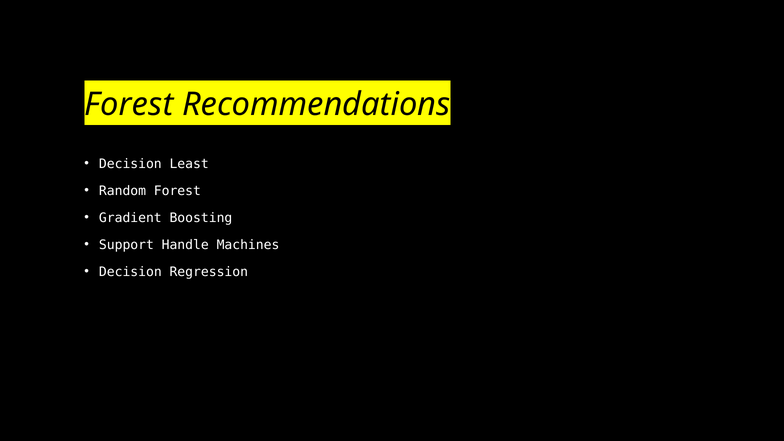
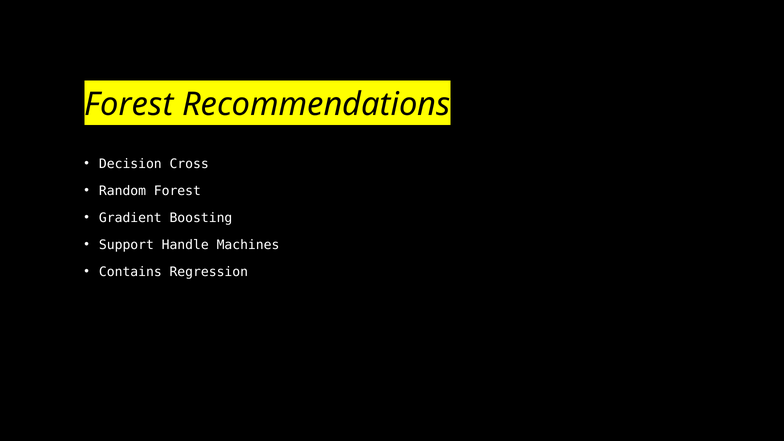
Least: Least -> Cross
Decision at (130, 272): Decision -> Contains
